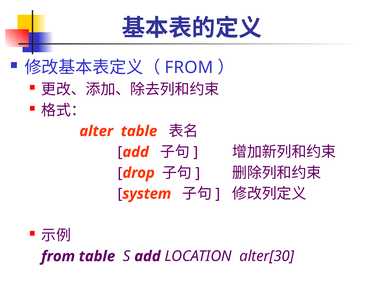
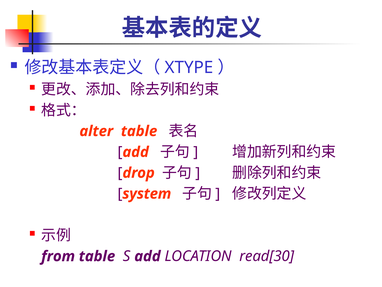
FROM at (189, 67): FROM -> XTYPE
alter[30: alter[30 -> read[30
